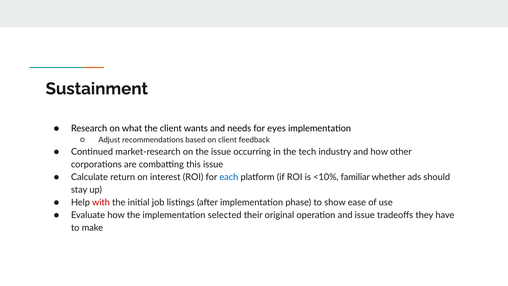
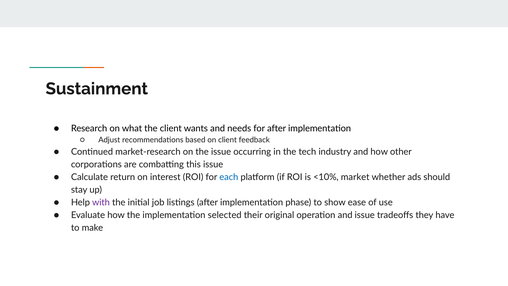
for eyes: eyes -> after
familiar: familiar -> market
with colour: red -> purple
